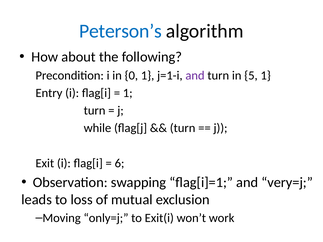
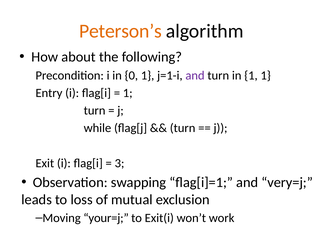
Peterson’s colour: blue -> orange
in 5: 5 -> 1
6: 6 -> 3
only=j: only=j -> your=j
